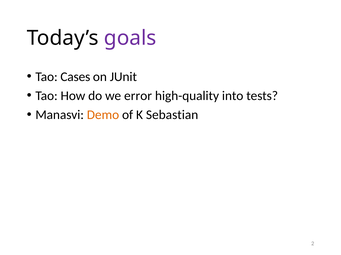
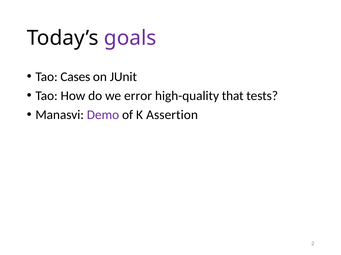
into: into -> that
Demo colour: orange -> purple
Sebastian: Sebastian -> Assertion
